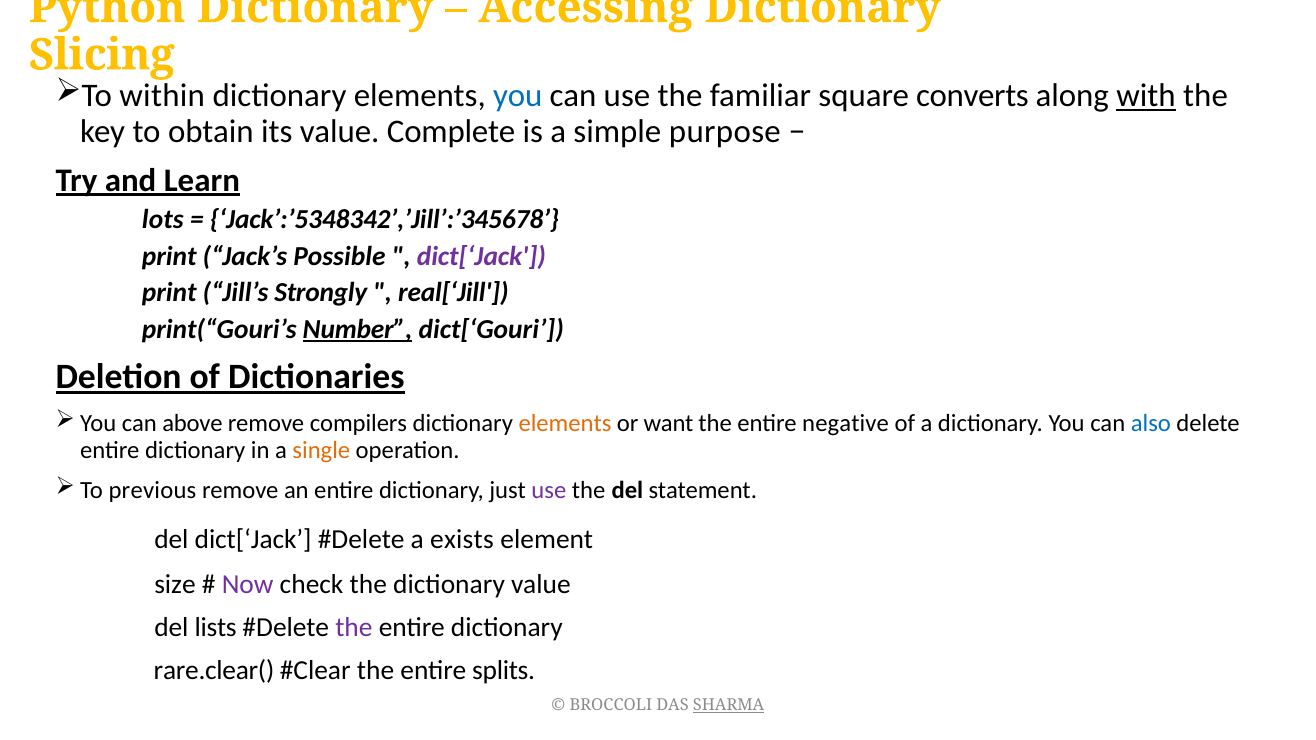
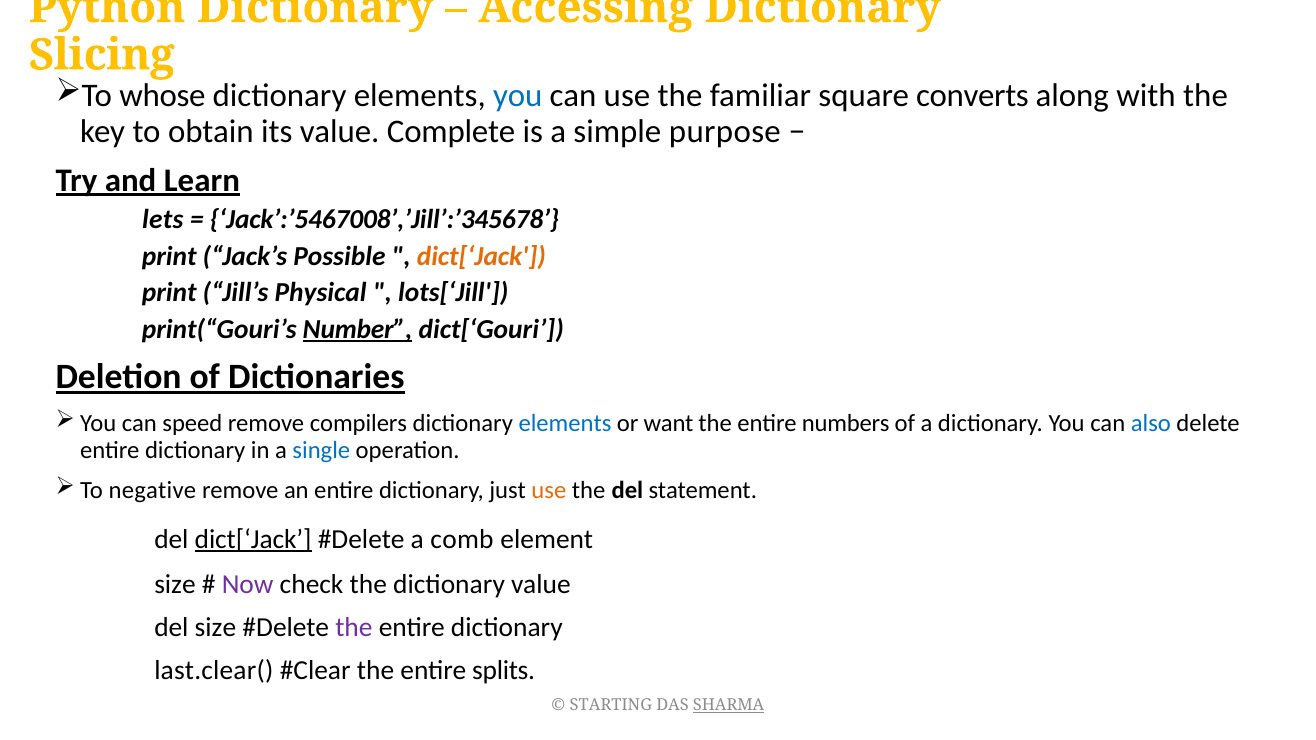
within: within -> whose
with underline: present -> none
lots: lots -> lets
Jack’:’5348342’,’Jill’:’345678: Jack’:’5348342’,’Jill’:’345678 -> Jack’:’5467008’,’Jill’:’345678
dict[‘Jack at (481, 256) colour: purple -> orange
Strongly: Strongly -> Physical
real[‘Jill: real[‘Jill -> lots[‘Jill
above: above -> speed
elements at (565, 423) colour: orange -> blue
negative: negative -> numbers
single colour: orange -> blue
previous: previous -> negative
use at (549, 490) colour: purple -> orange
dict[‘Jack at (253, 539) underline: none -> present
exists: exists -> comb
del lists: lists -> size
rare.clear(: rare.clear( -> last.clear(
BROCCOLI: BROCCOLI -> STARTING
